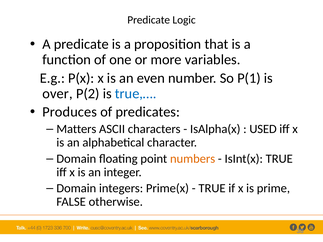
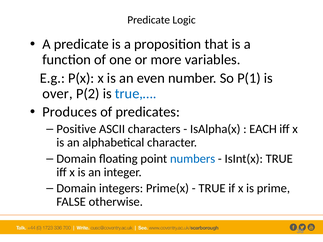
Matters: Matters -> Positive
USED: USED -> EACH
numbers colour: orange -> blue
